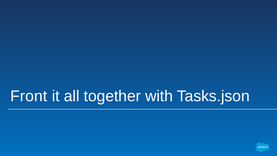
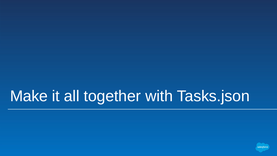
Front: Front -> Make
